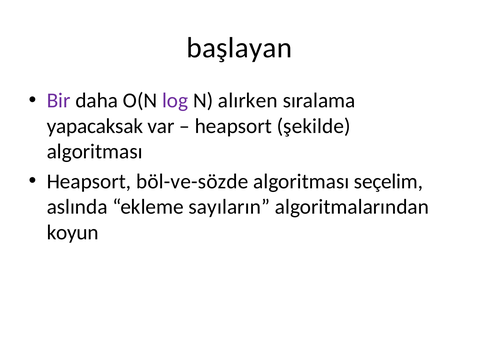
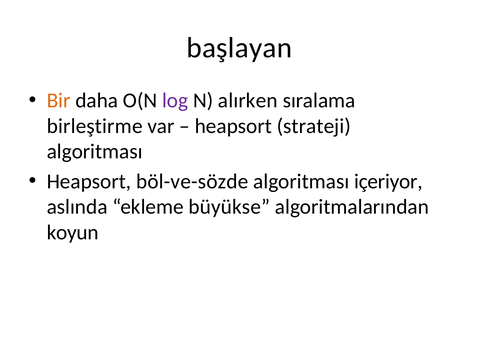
Bir colour: purple -> orange
yapacaksak: yapacaksak -> birleştirme
şekilde: şekilde -> strateji
seçelim: seçelim -> içeriyor
sayıların: sayıların -> büyükse
